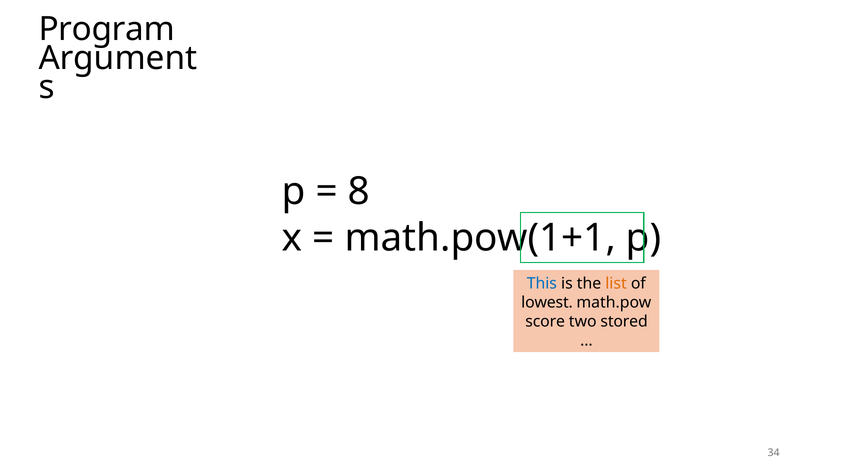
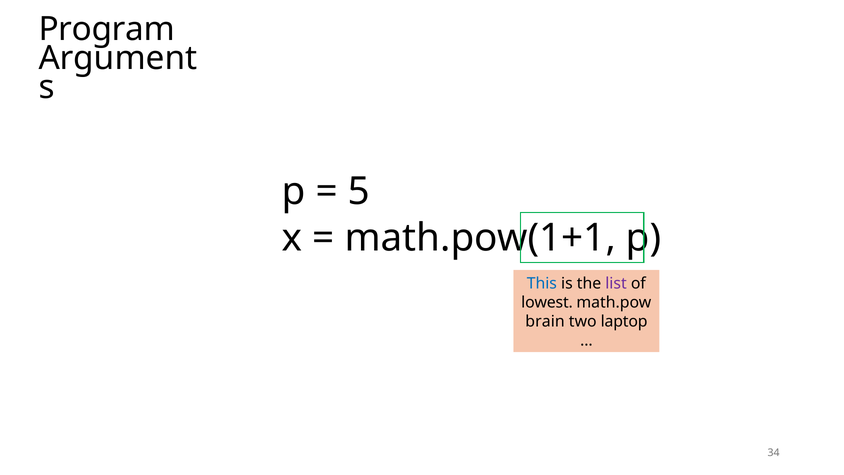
8: 8 -> 5
list colour: orange -> purple
score: score -> brain
stored: stored -> laptop
